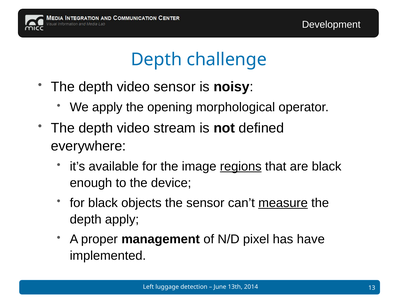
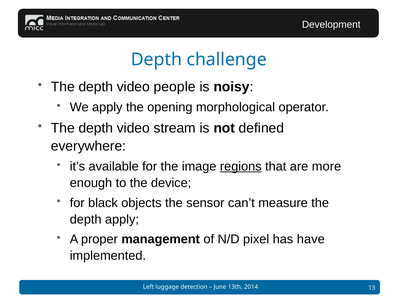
video sensor: sensor -> people
are black: black -> more
measure underline: present -> none
